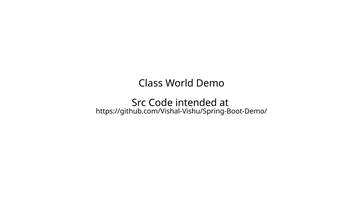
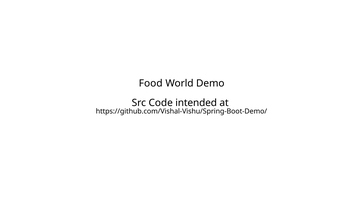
Class: Class -> Food
